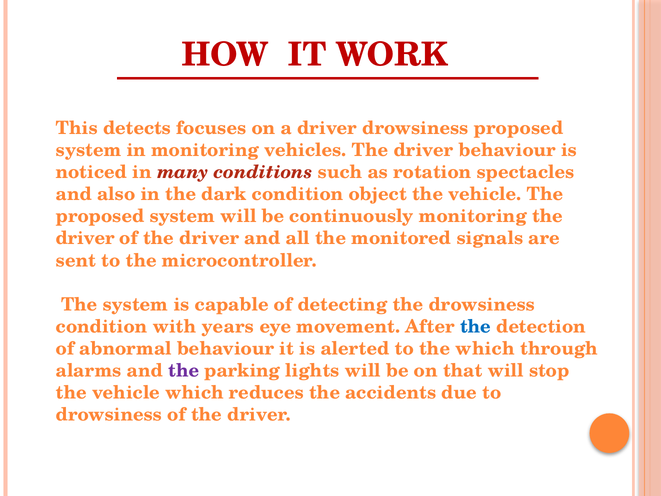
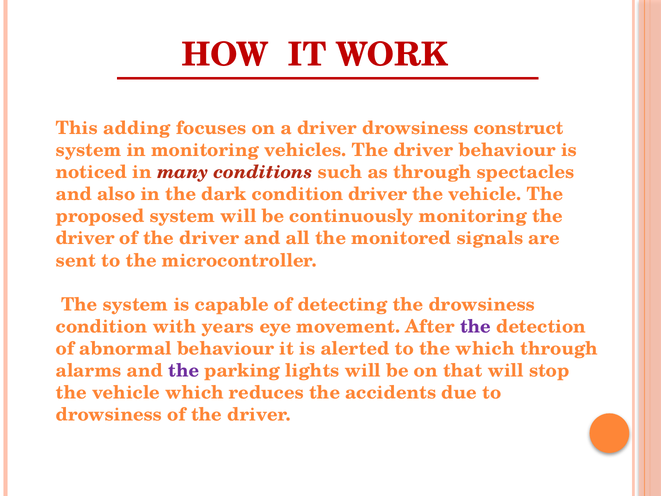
detects: detects -> adding
drowsiness proposed: proposed -> construct
as rotation: rotation -> through
condition object: object -> driver
the at (476, 326) colour: blue -> purple
